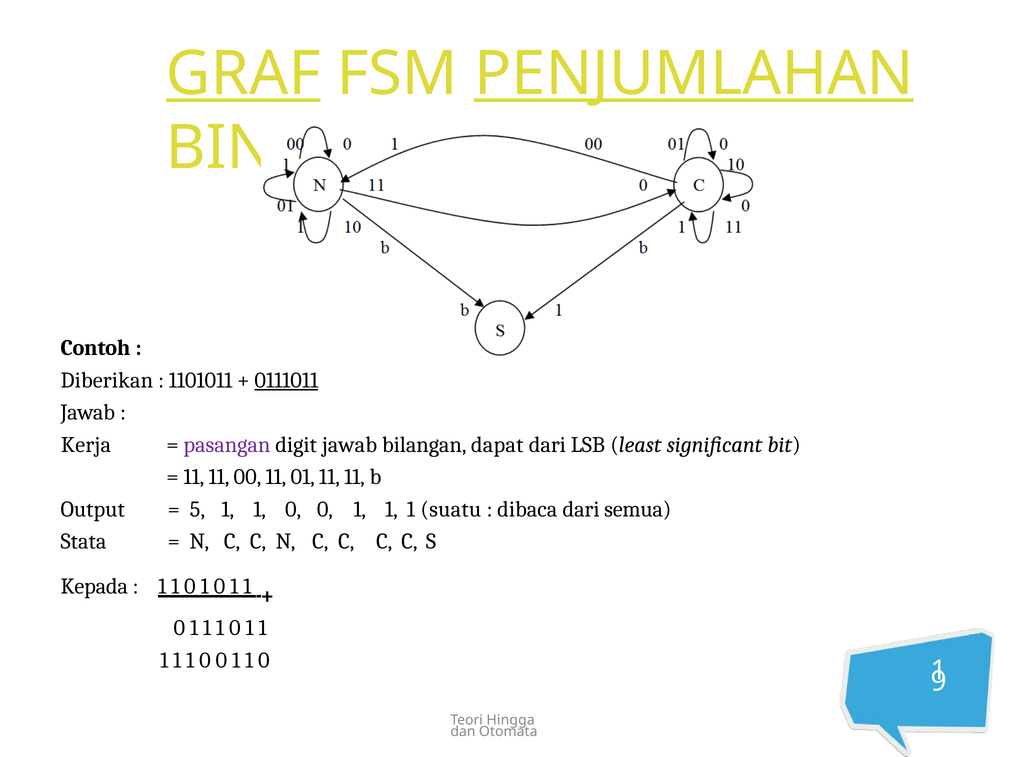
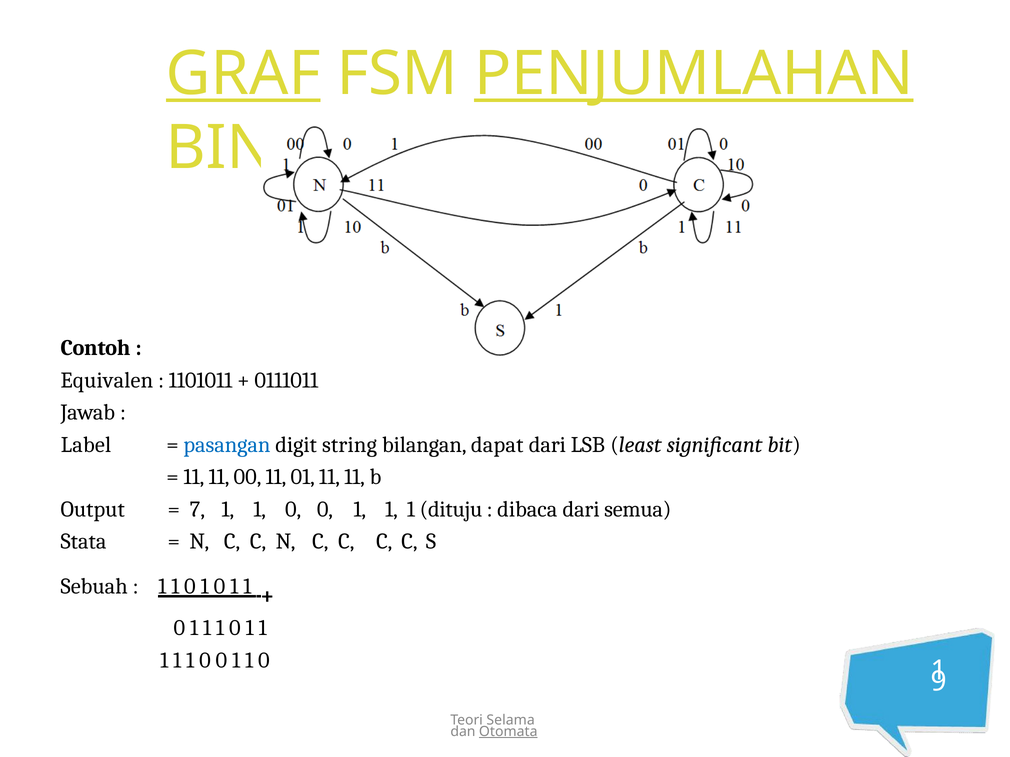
Diberikan: Diberikan -> Equivalen
0111011 underline: present -> none
Kerja: Kerja -> Label
pasangan colour: purple -> blue
digit jawab: jawab -> string
5: 5 -> 7
suatu: suatu -> dituju
Kepada: Kepada -> Sebuah
Hingga: Hingga -> Selama
Otomata underline: none -> present
